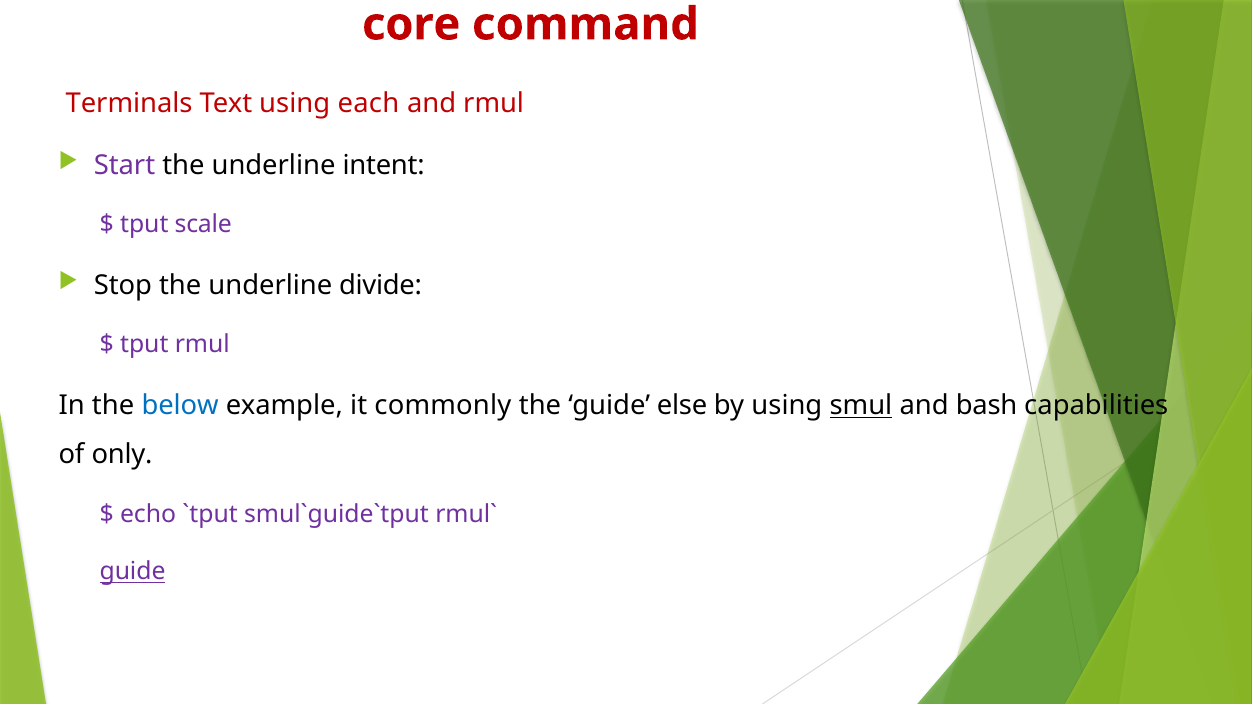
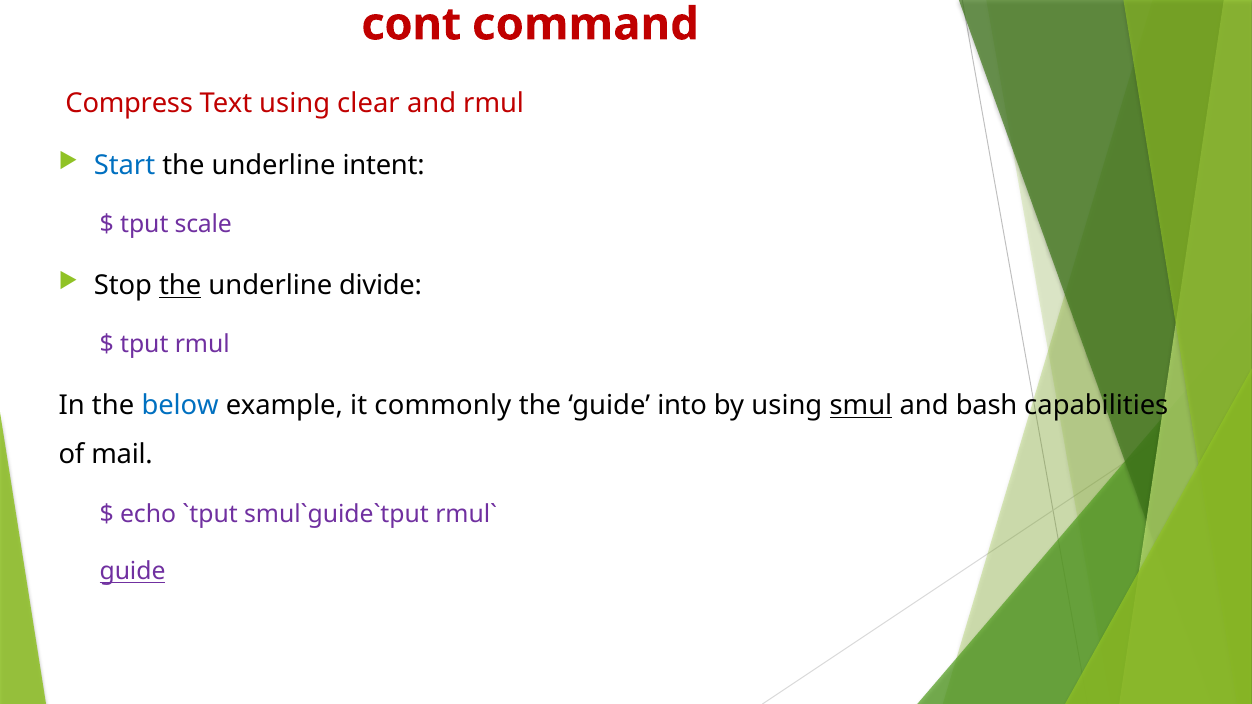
core: core -> cont
Terminals: Terminals -> Compress
each: each -> clear
Start colour: purple -> blue
the at (180, 286) underline: none -> present
else: else -> into
only: only -> mail
